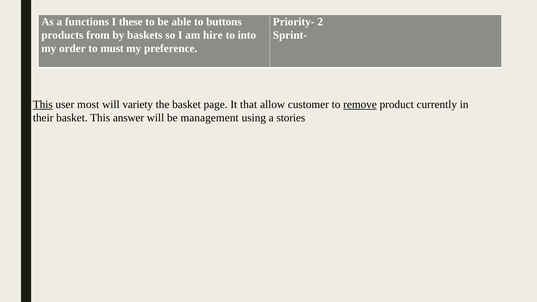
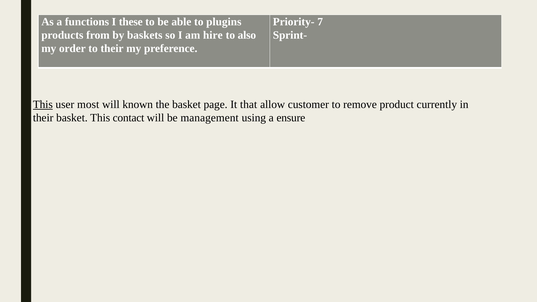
buttons: buttons -> plugins
2: 2 -> 7
into: into -> also
to must: must -> their
variety: variety -> known
remove underline: present -> none
answer: answer -> contact
stories: stories -> ensure
